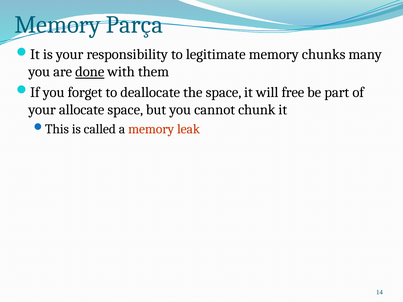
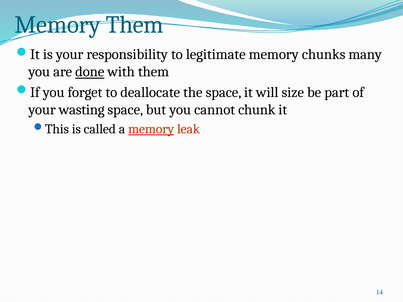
Memory Parça: Parça -> Them
free: free -> size
allocate: allocate -> wasting
memory at (151, 129) underline: none -> present
